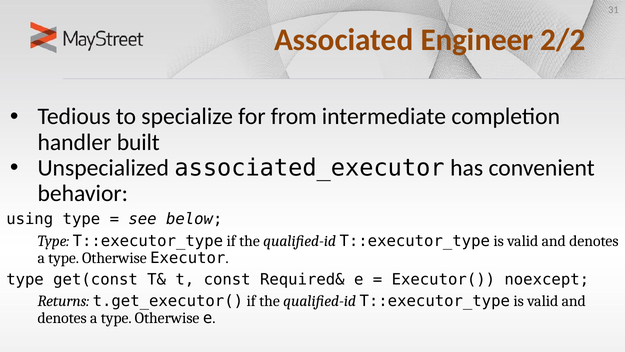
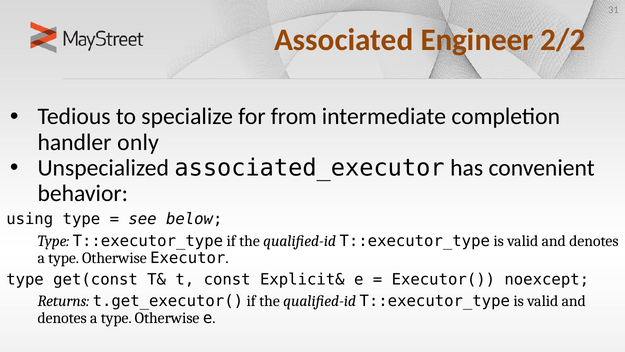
built: built -> only
Required&: Required& -> Explicit&
